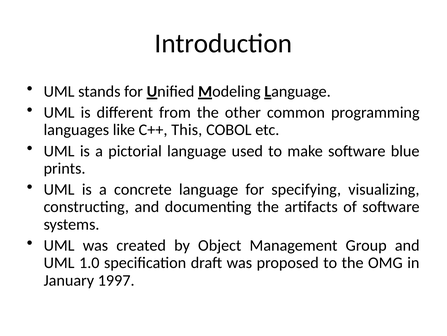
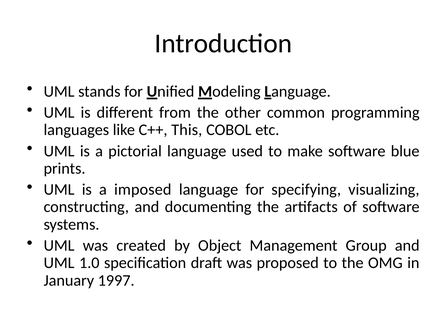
concrete: concrete -> imposed
